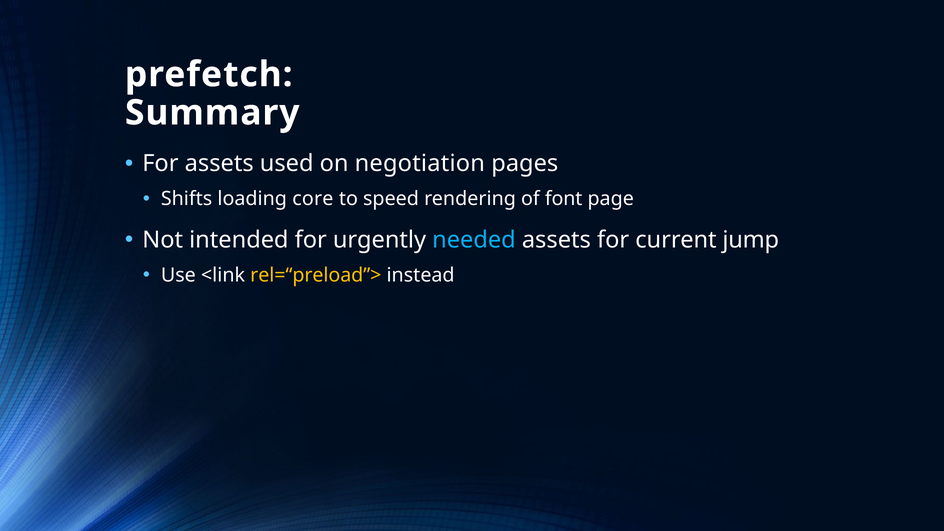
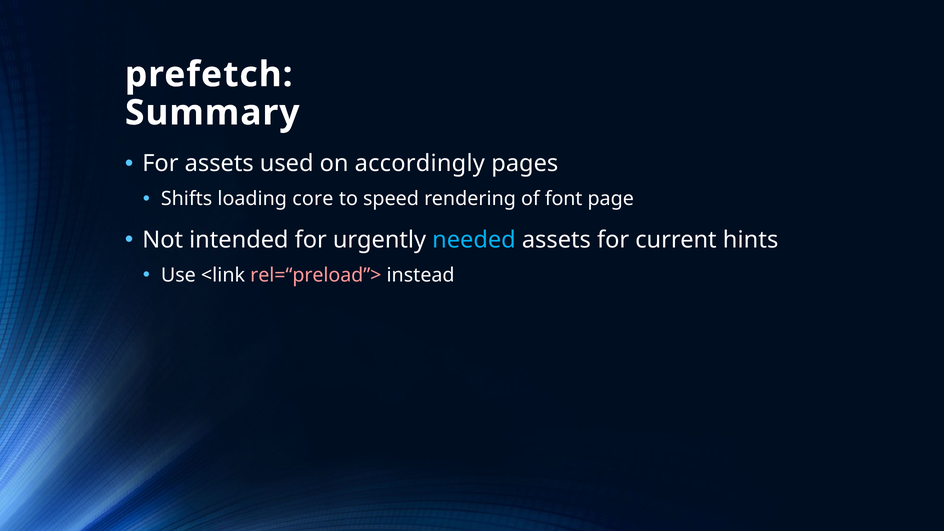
negotiation: negotiation -> accordingly
jump: jump -> hints
rel=“preload”> colour: yellow -> pink
